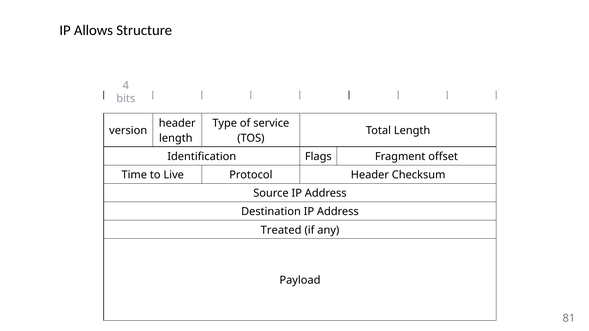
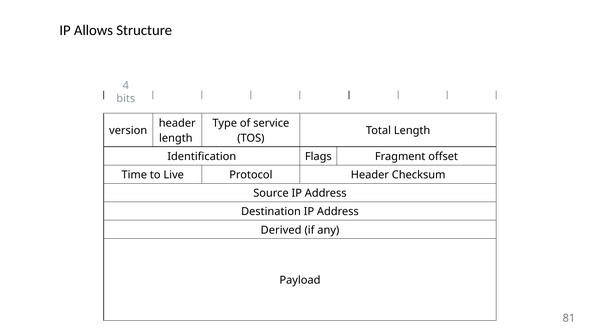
Treated: Treated -> Derived
